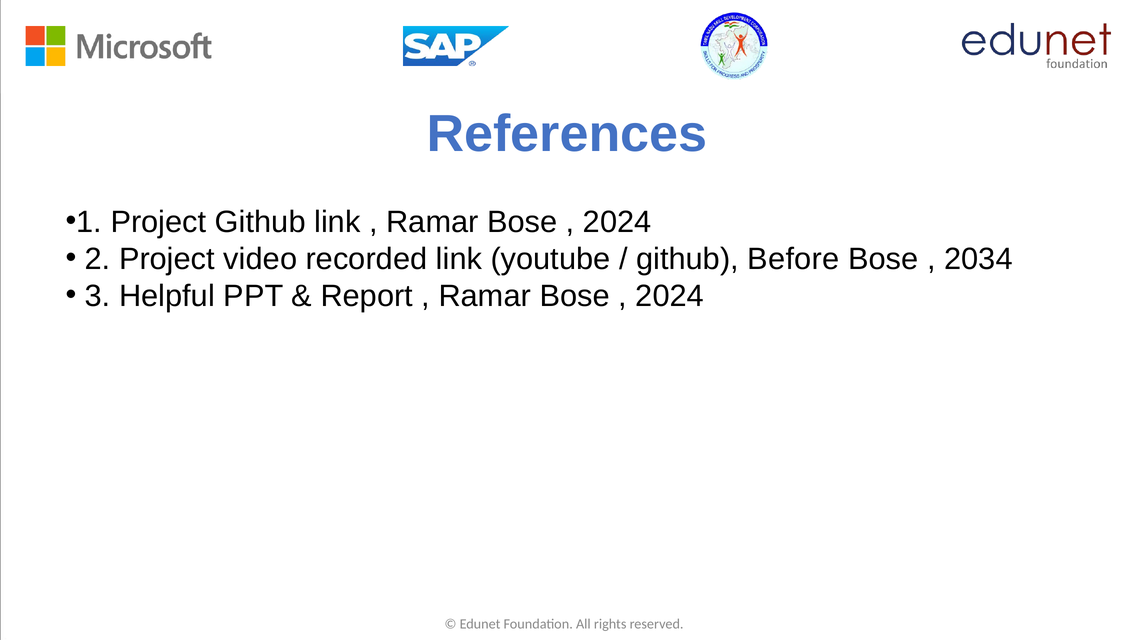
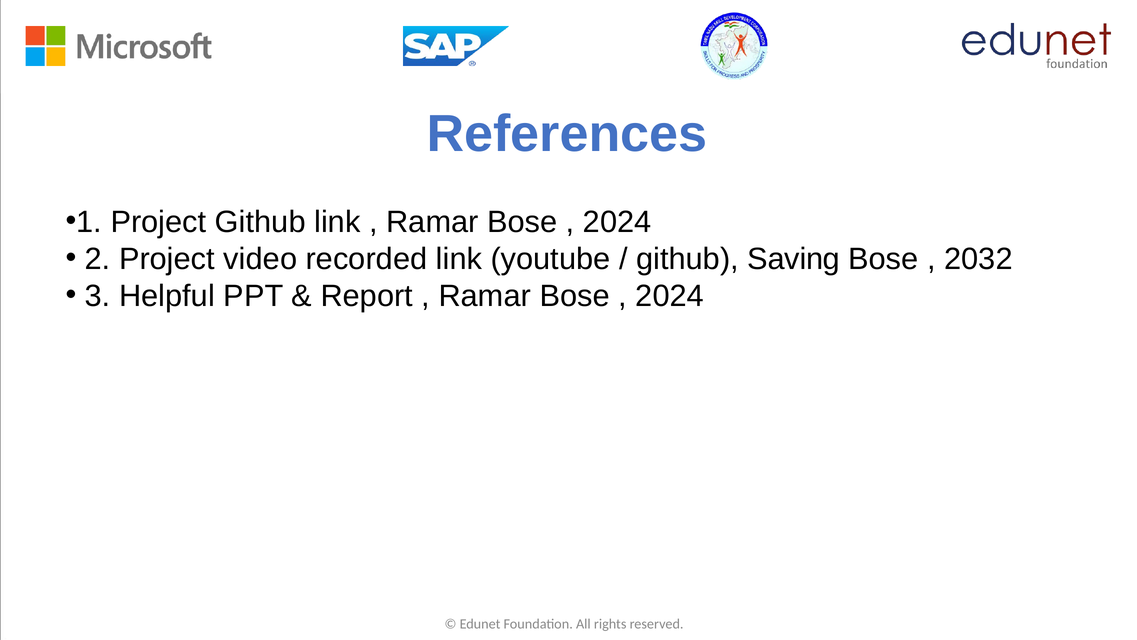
Before: Before -> Saving
2034: 2034 -> 2032
